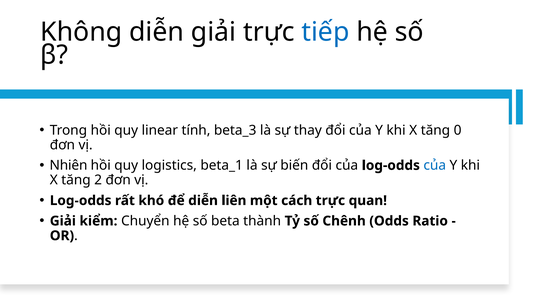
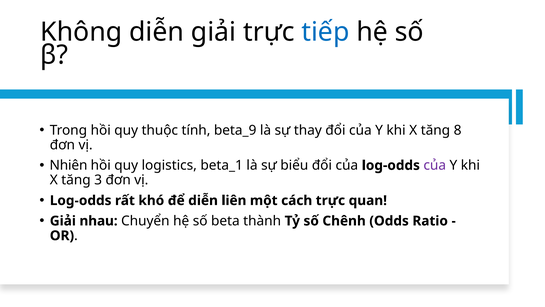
linear: linear -> thuộc
beta_3: beta_3 -> beta_9
0: 0 -> 8
biến: biến -> biểu
của at (435, 165) colour: blue -> purple
2: 2 -> 3
kiểm: kiểm -> nhau
